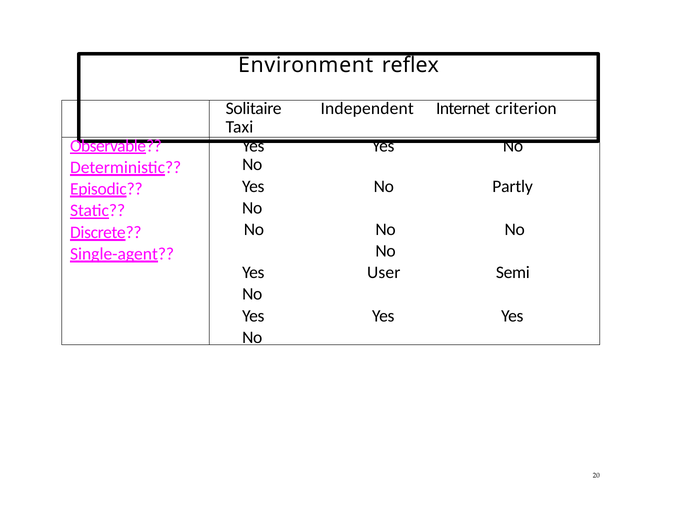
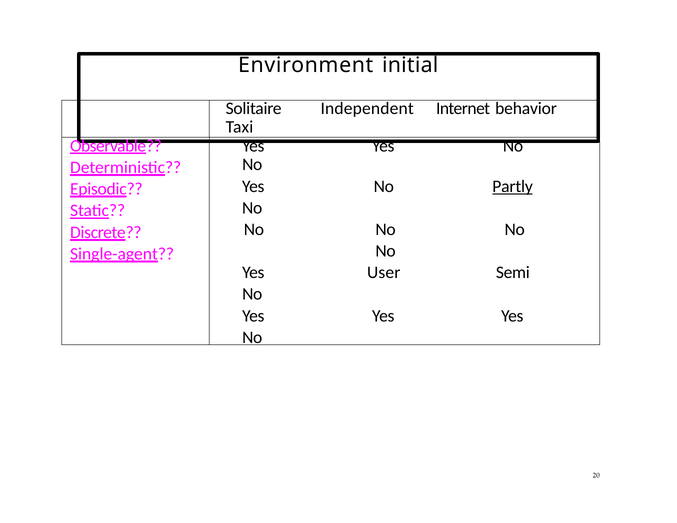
reflex: reflex -> initial
criterion: criterion -> behavior
Partly underline: none -> present
